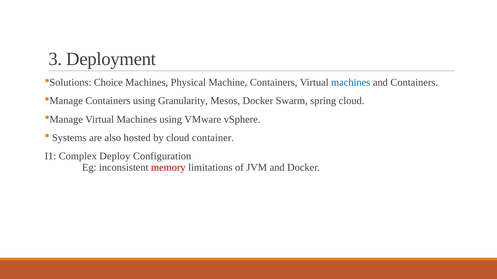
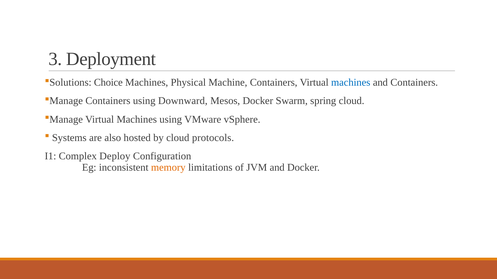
Granularity: Granularity -> Downward
container: container -> protocols
memory colour: red -> orange
